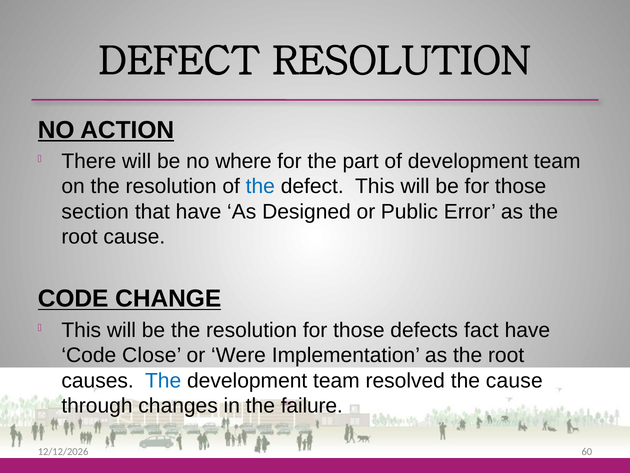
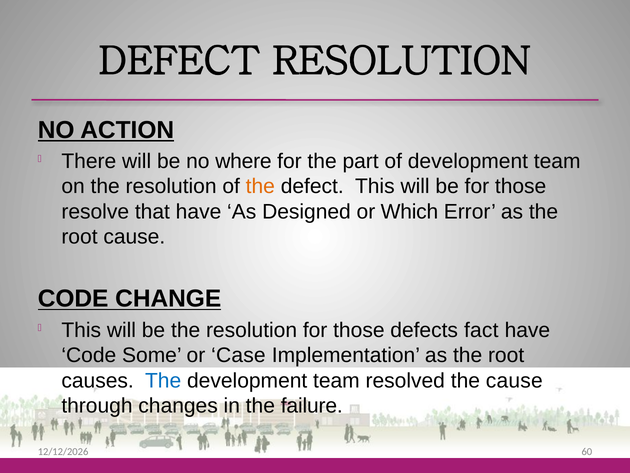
the at (260, 186) colour: blue -> orange
section: section -> resolve
Public: Public -> Which
Close: Close -> Some
Were: Were -> Case
